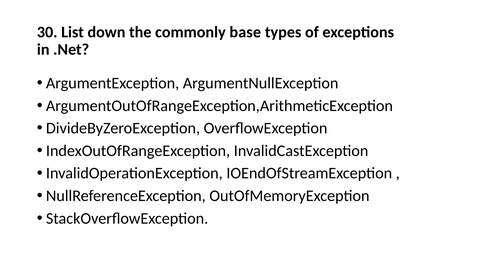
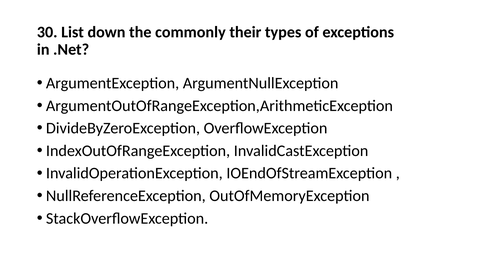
base: base -> their
